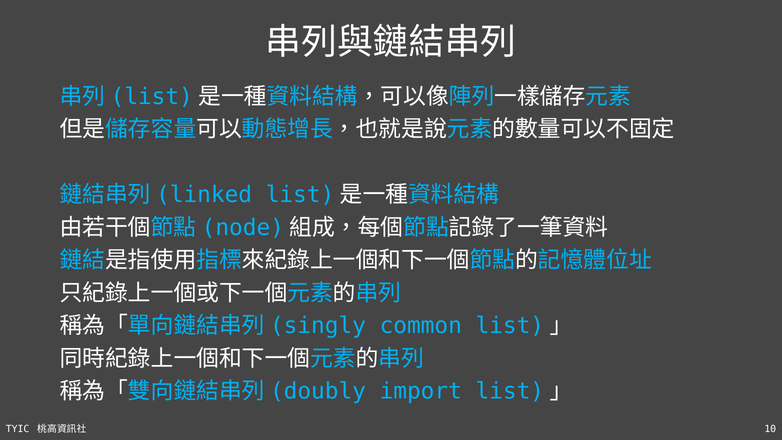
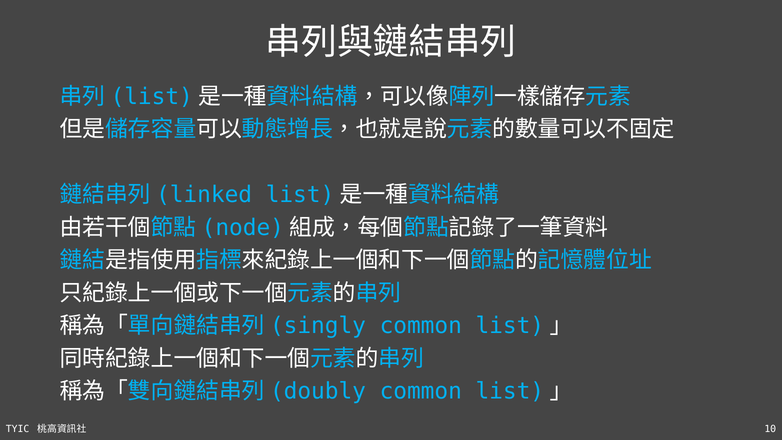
import at (421, 391): import -> common
